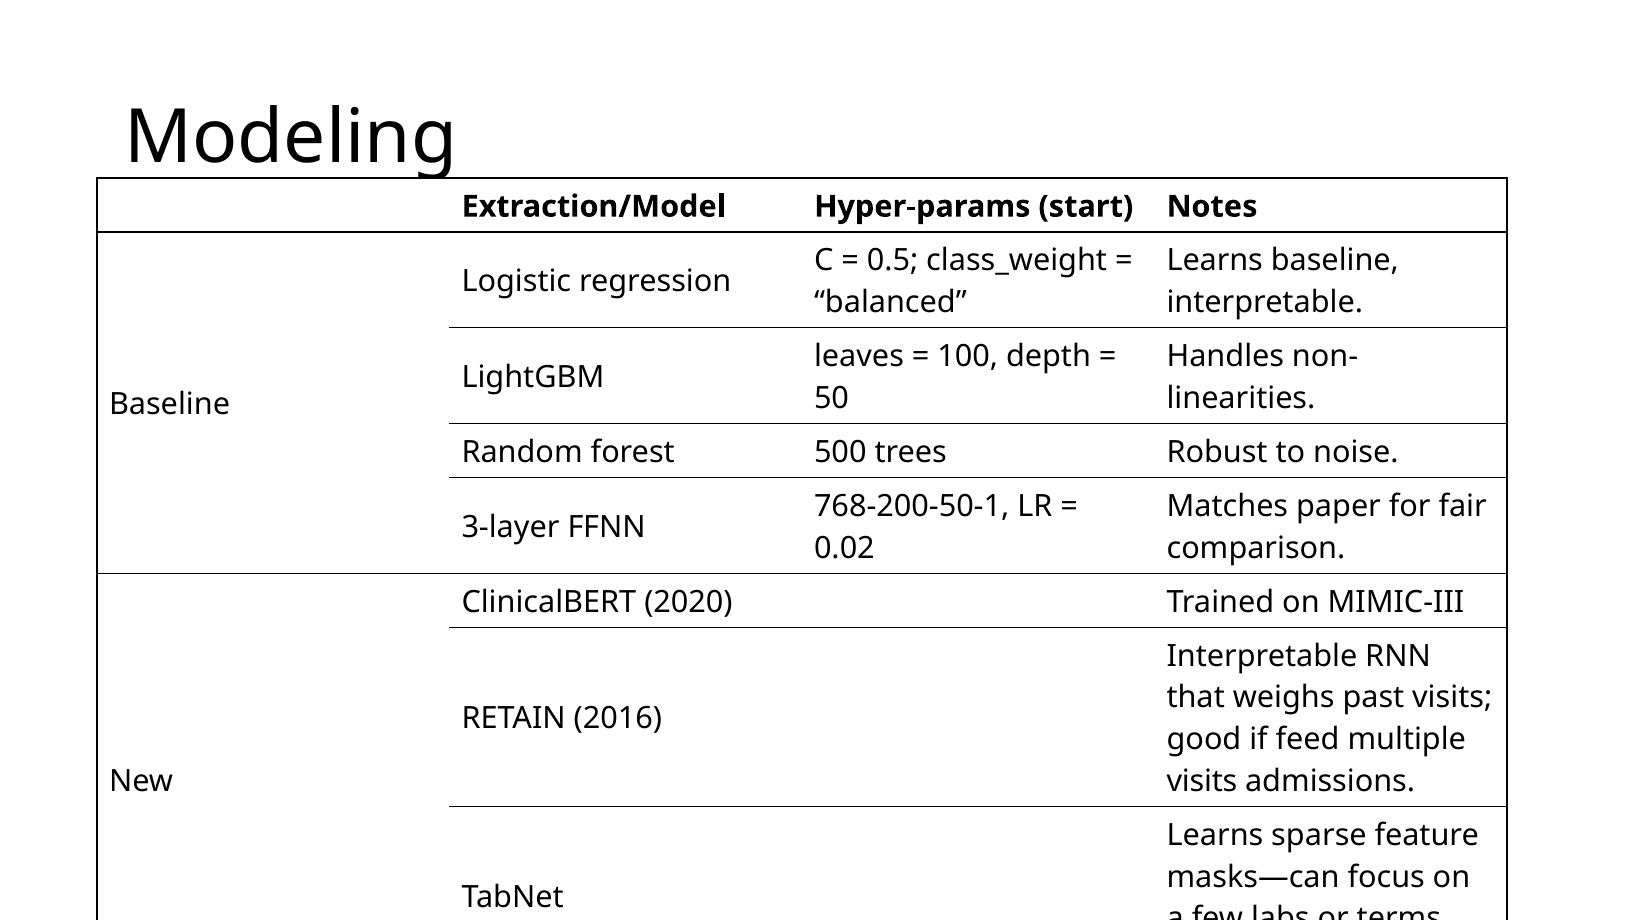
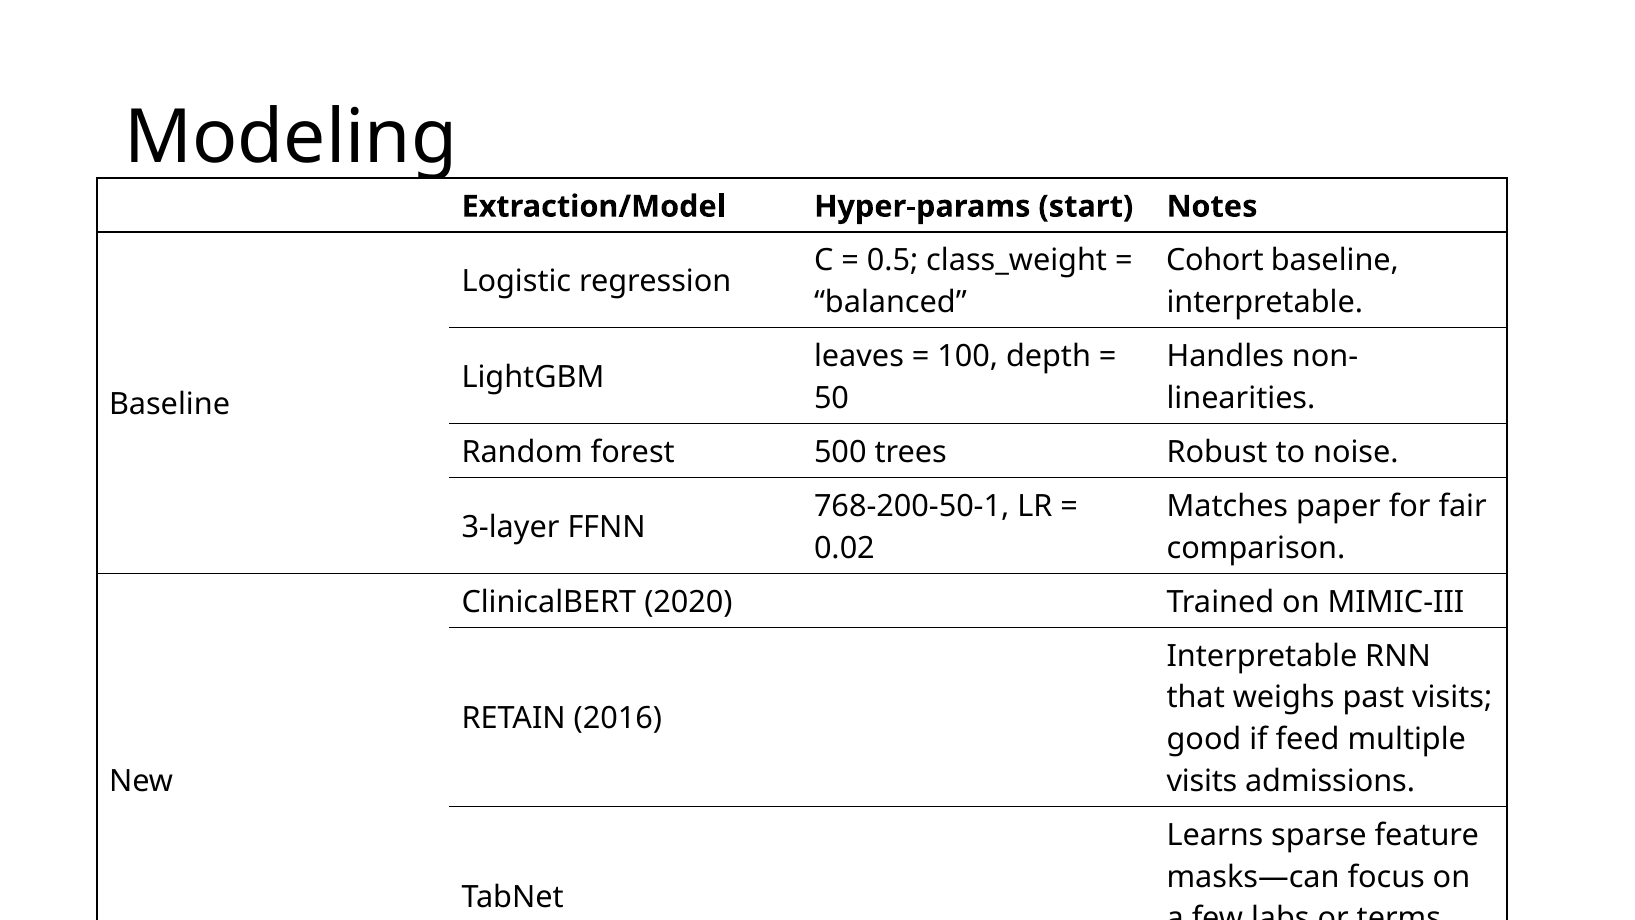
Learns at (1215, 261): Learns -> Cohort
